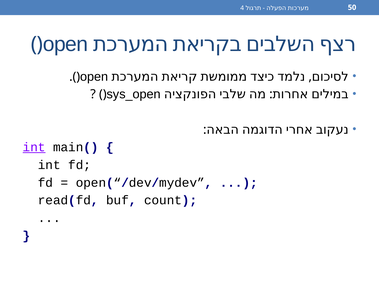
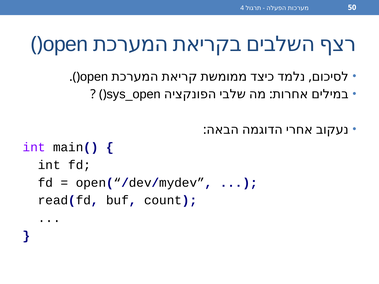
int at (34, 147) underline: present -> none
